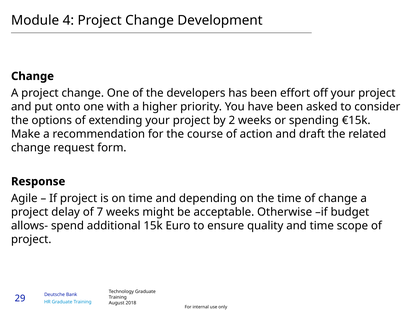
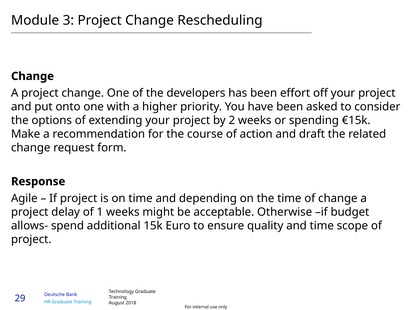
4: 4 -> 3
Development: Development -> Rescheduling
7: 7 -> 1
